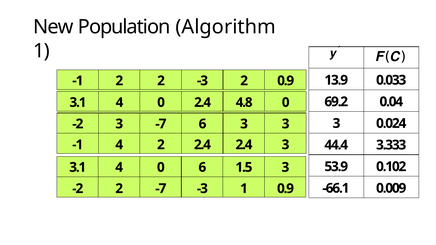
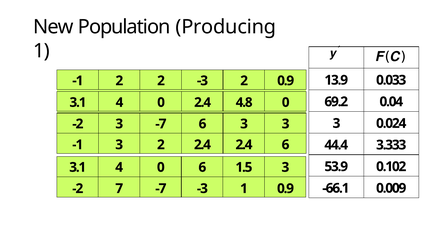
Algorithm: Algorithm -> Producing
-1 4: 4 -> 3
2.4 3: 3 -> 6
-2 2: 2 -> 7
